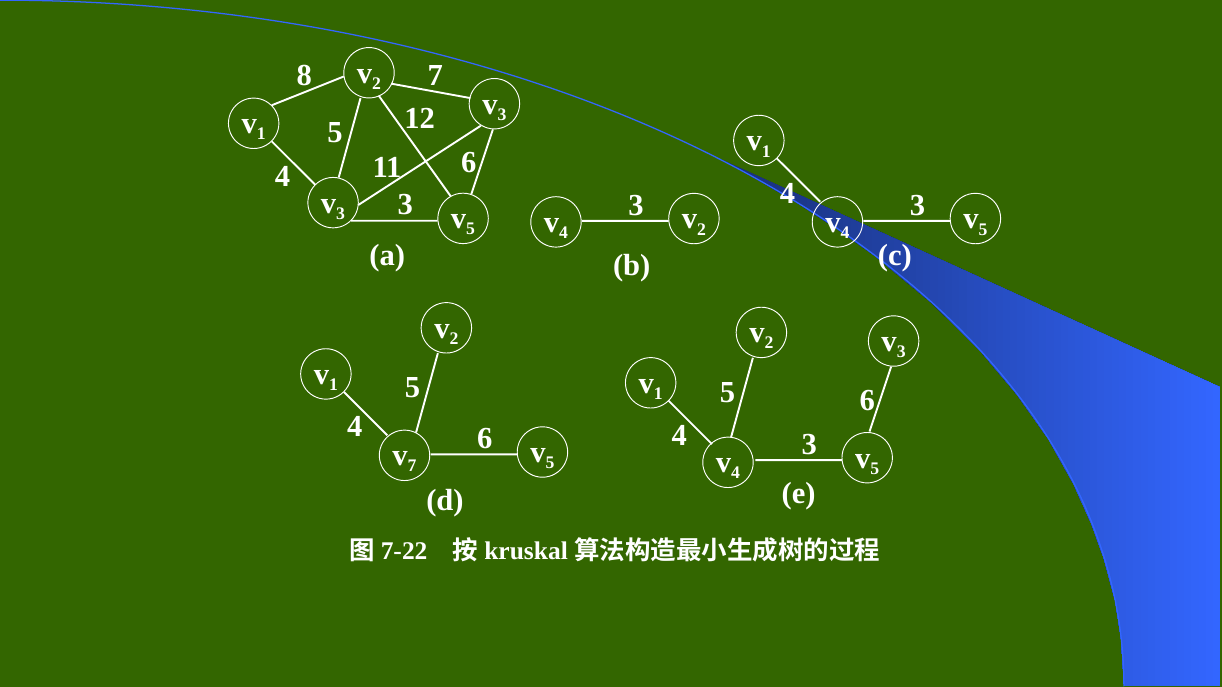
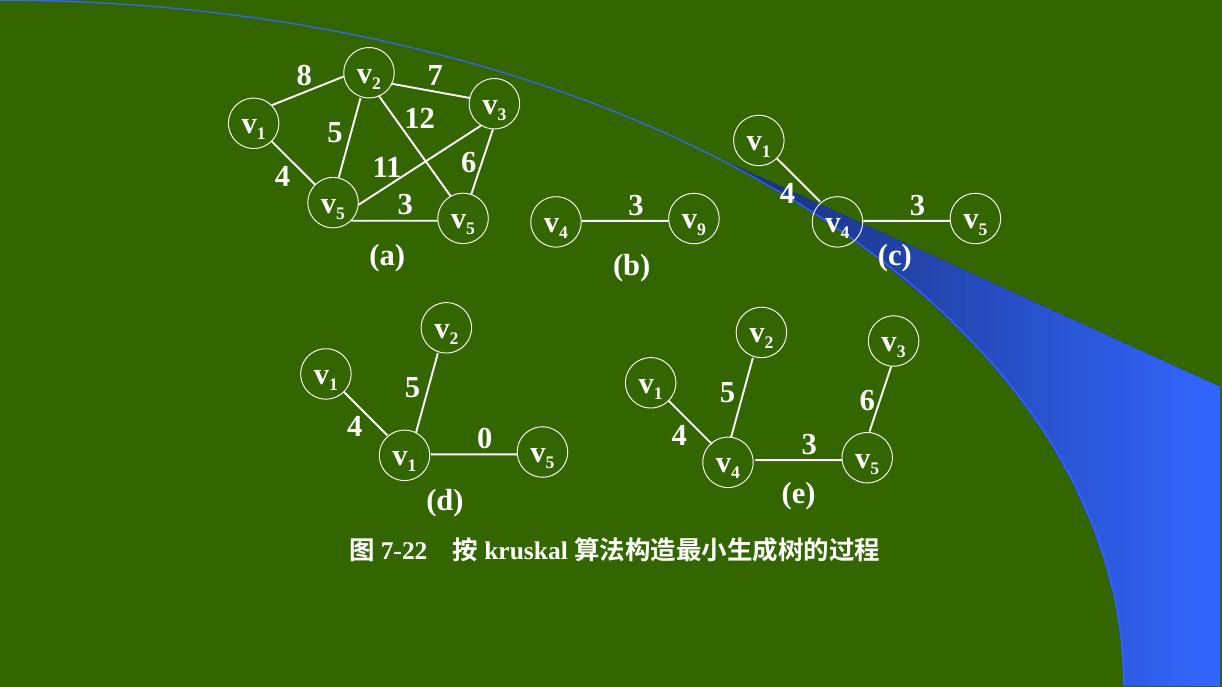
3 at (341, 213): 3 -> 5
2 at (702, 229): 2 -> 9
4 6: 6 -> 0
7 at (412, 466): 7 -> 1
